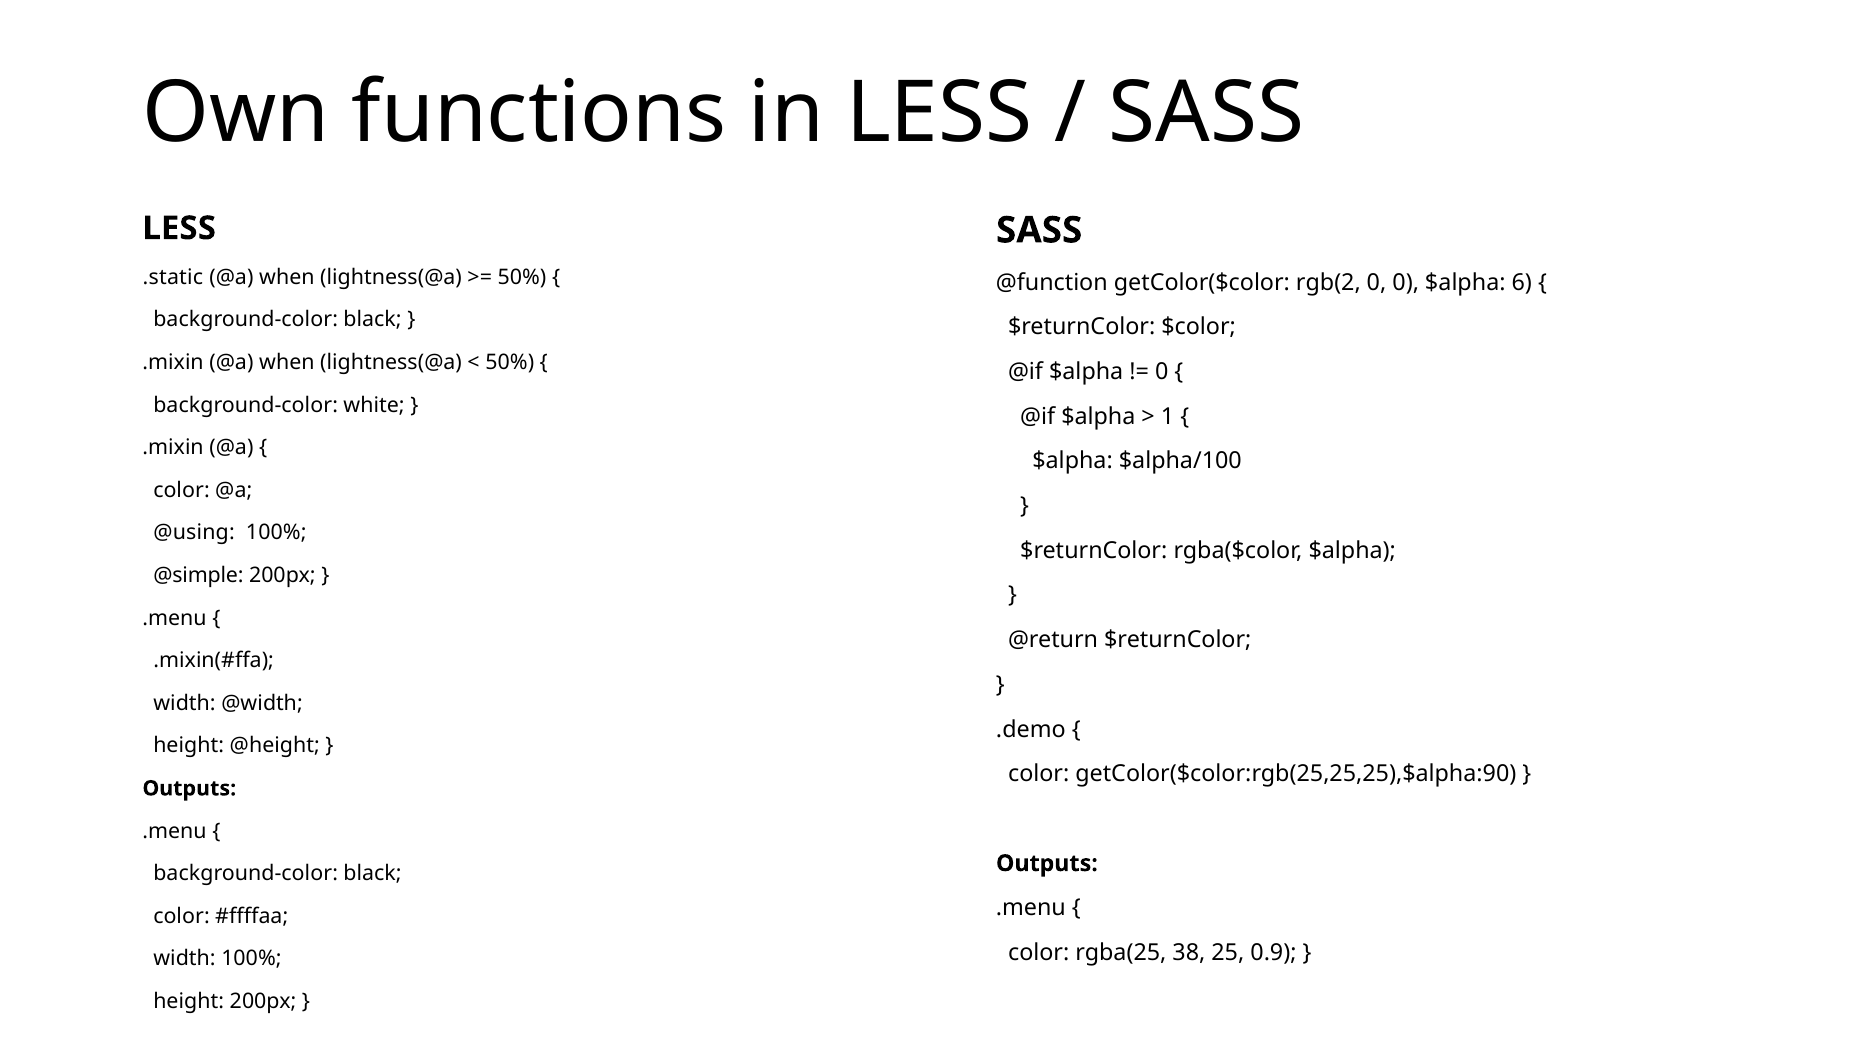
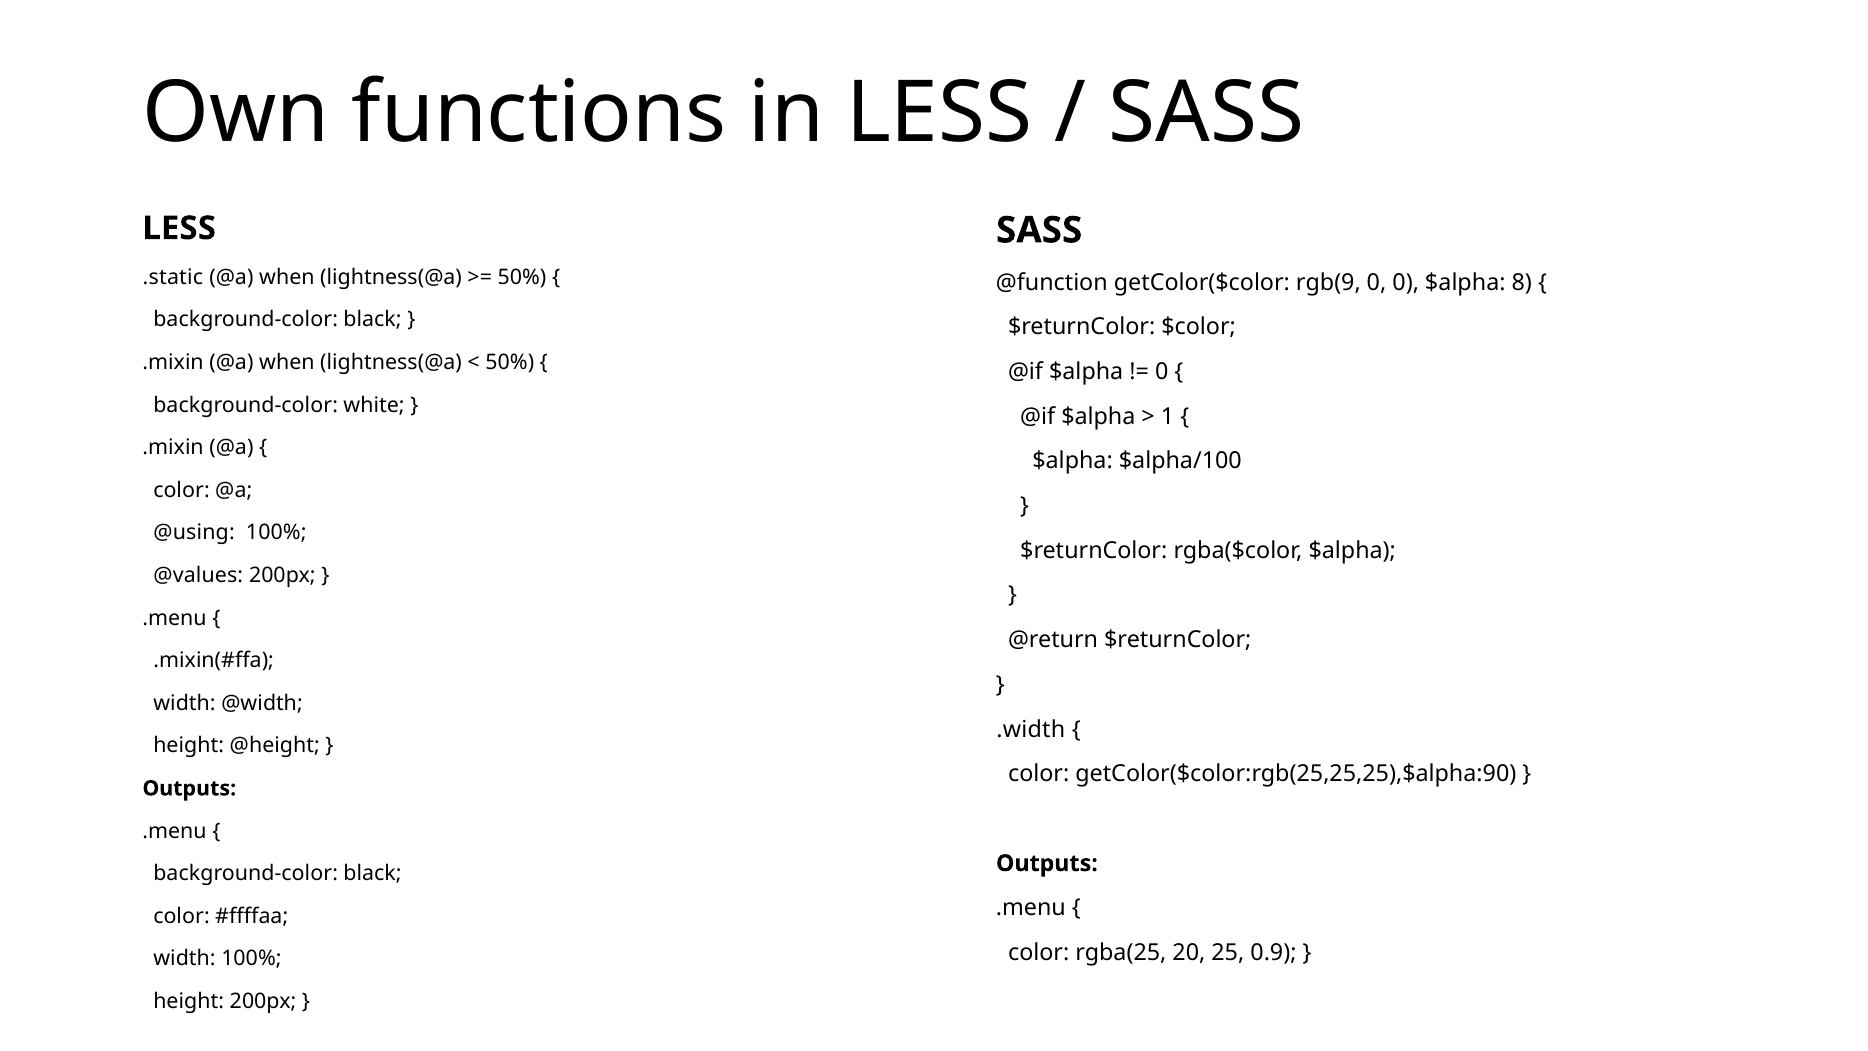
rgb(2: rgb(2 -> rgb(9
6: 6 -> 8
@simple: @simple -> @values
.demo: .demo -> .width
38: 38 -> 20
